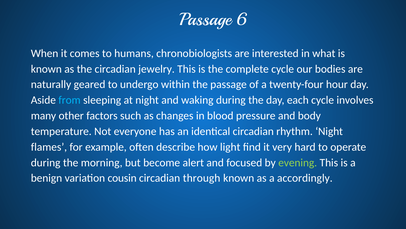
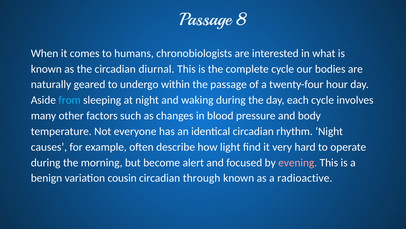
6: 6 -> 8
jewelry: jewelry -> diurnal
flames: flames -> causes
evening colour: light green -> pink
accordingly: accordingly -> radioactive
